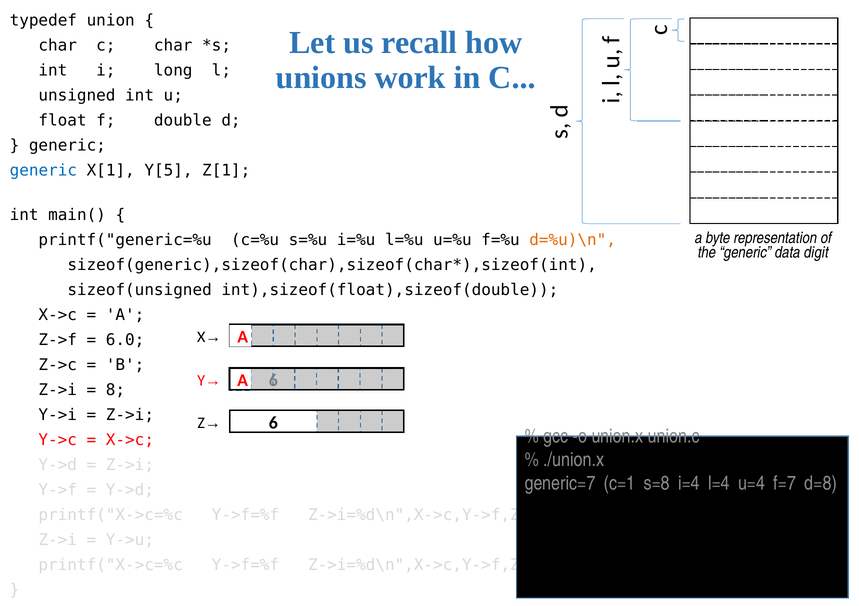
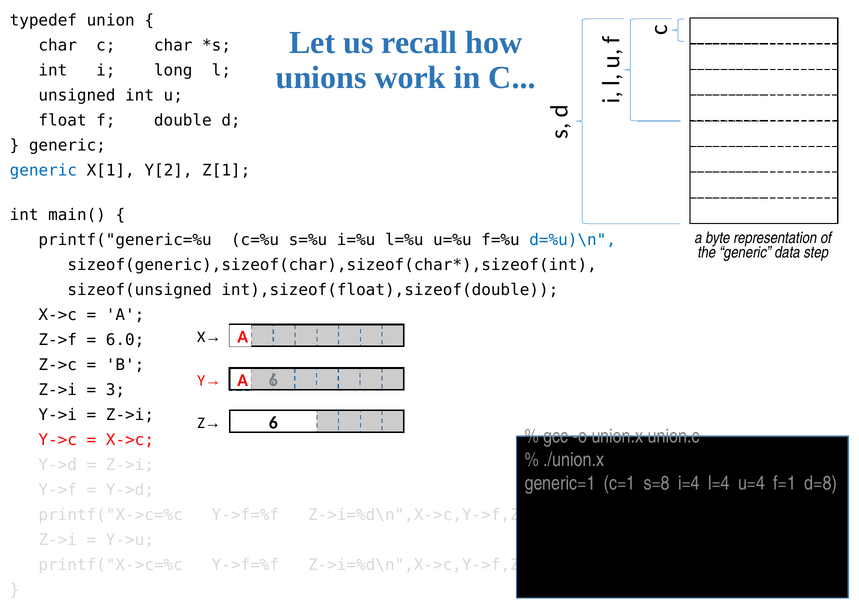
Y[5: Y[5 -> Y[2
d=%u)\n colour: orange -> blue
digit: digit -> step
8: 8 -> 3
generic=7: generic=7 -> generic=1
f=7: f=7 -> f=1
